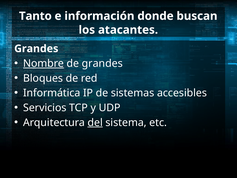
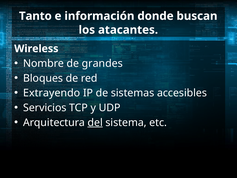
Grandes at (36, 49): Grandes -> Wireless
Nombre underline: present -> none
Informática: Informática -> Extrayendo
